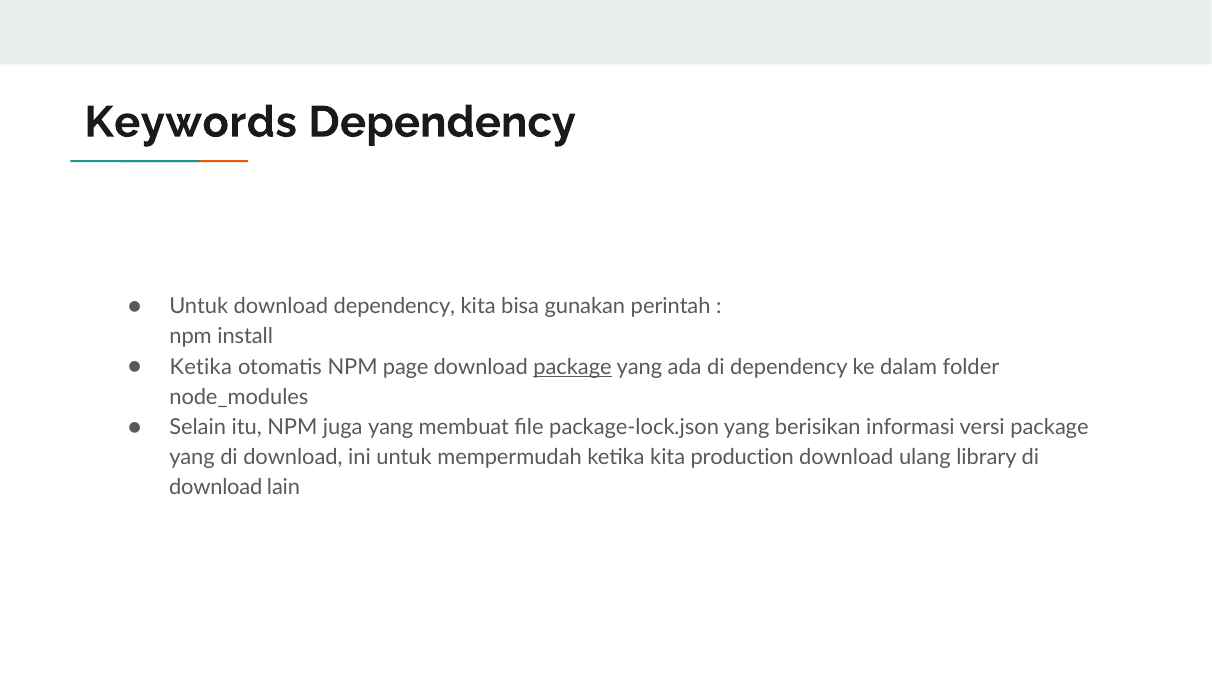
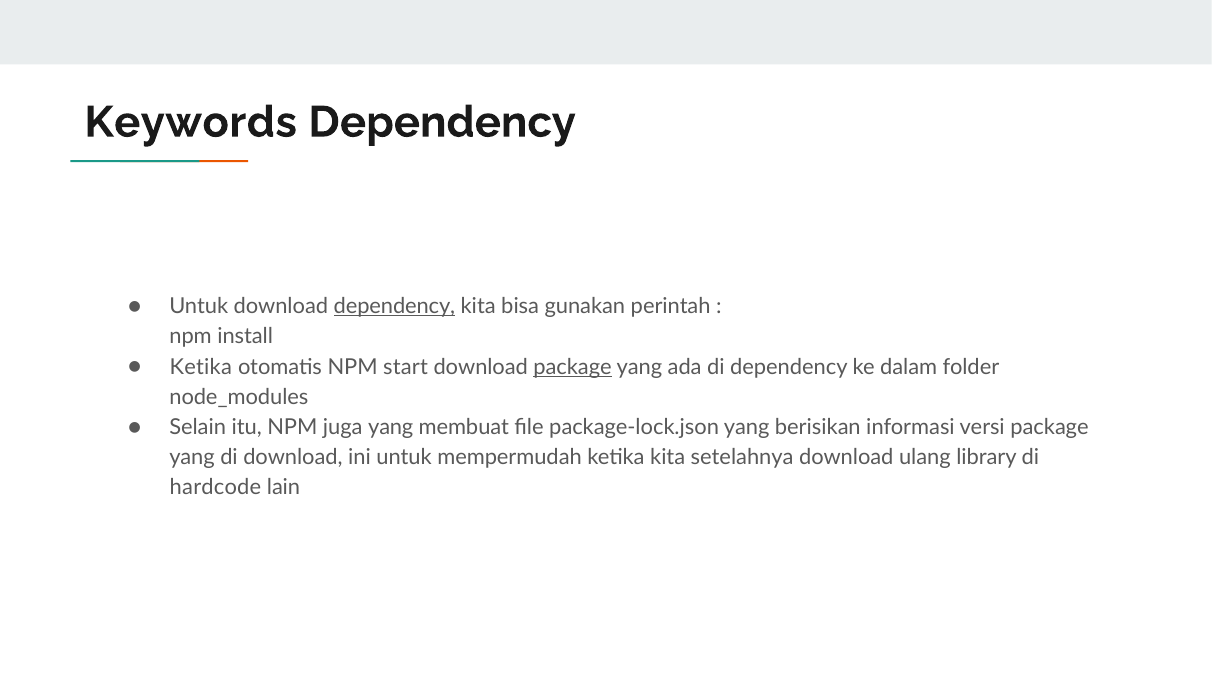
dependency at (394, 306) underline: none -> present
page: page -> start
production: production -> setelahnya
download at (216, 487): download -> hardcode
